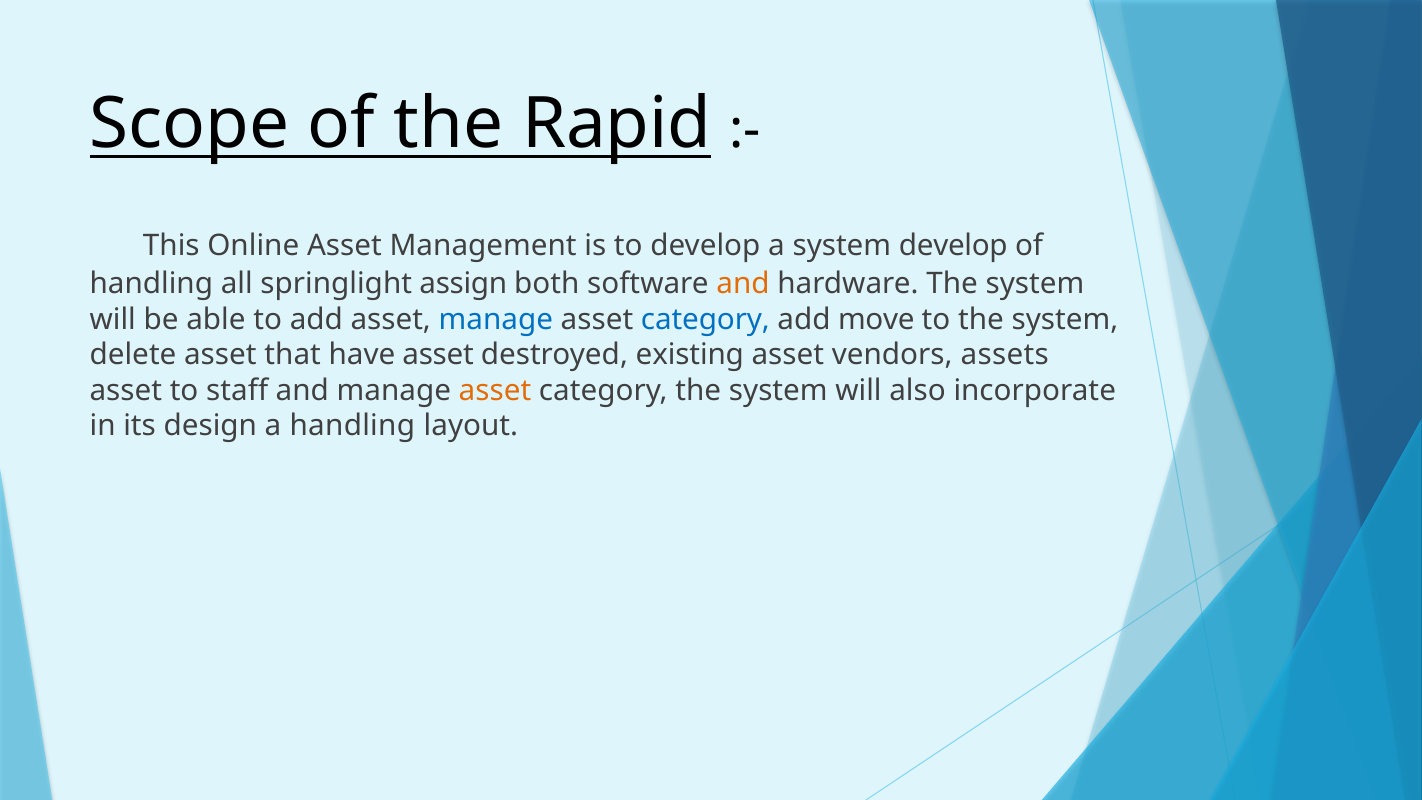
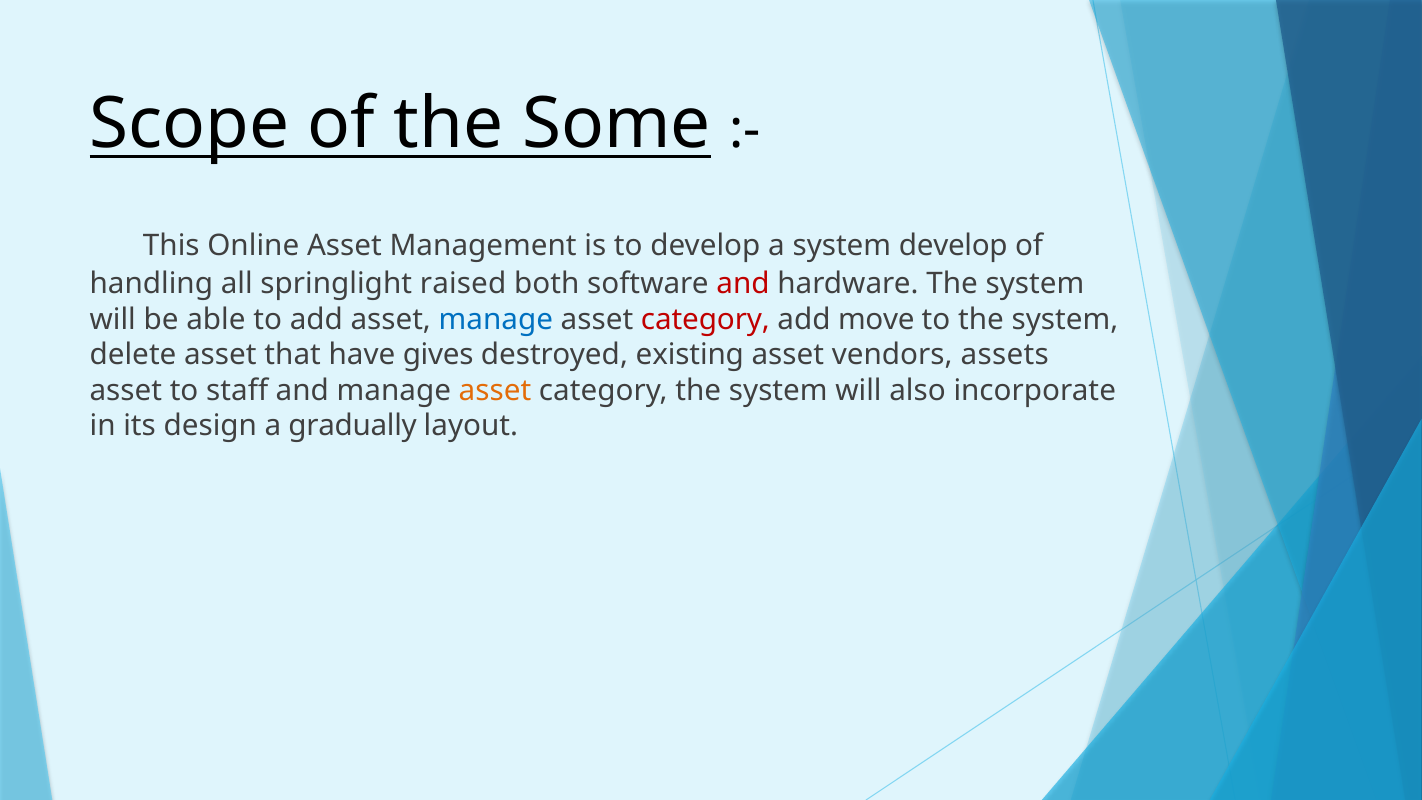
Rapid: Rapid -> Some
assign: assign -> raised
and at (743, 284) colour: orange -> red
category at (705, 319) colour: blue -> red
have asset: asset -> gives
a handling: handling -> gradually
